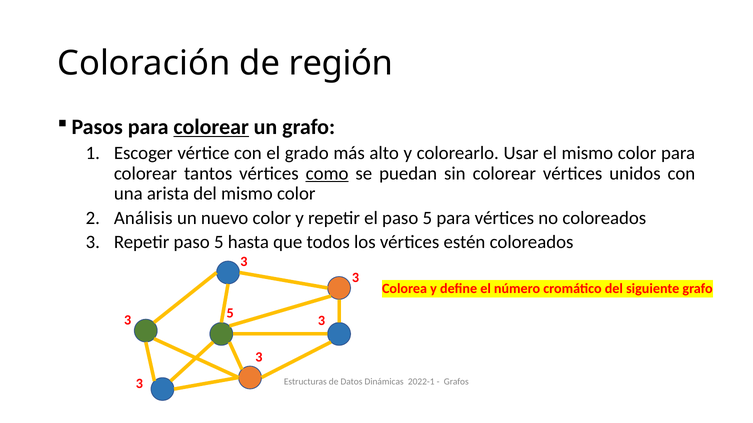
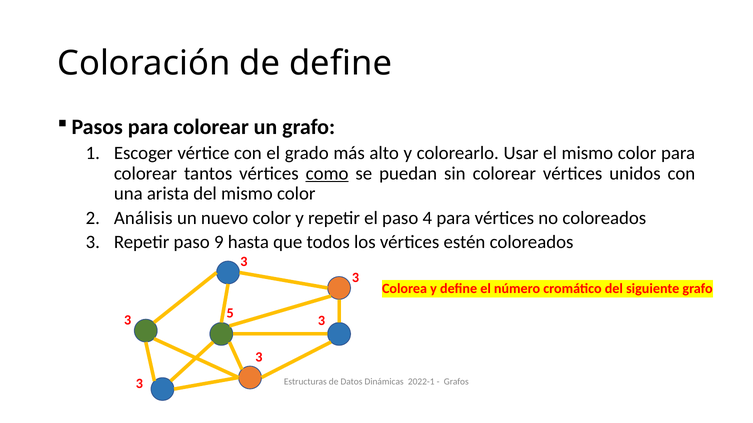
de región: región -> define
colorear at (211, 127) underline: present -> none
el paso 5: 5 -> 4
Repetir paso 5: 5 -> 9
